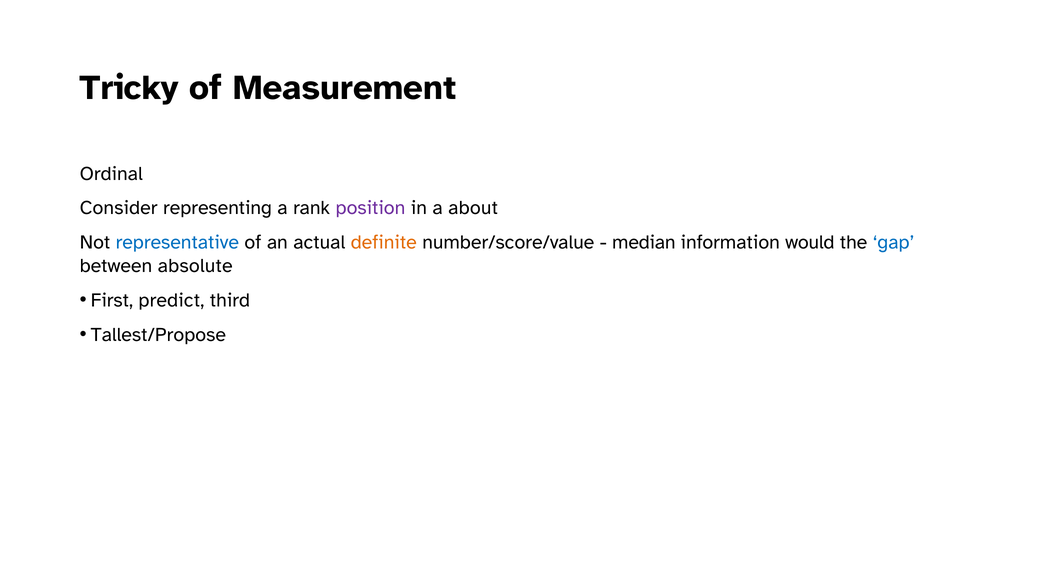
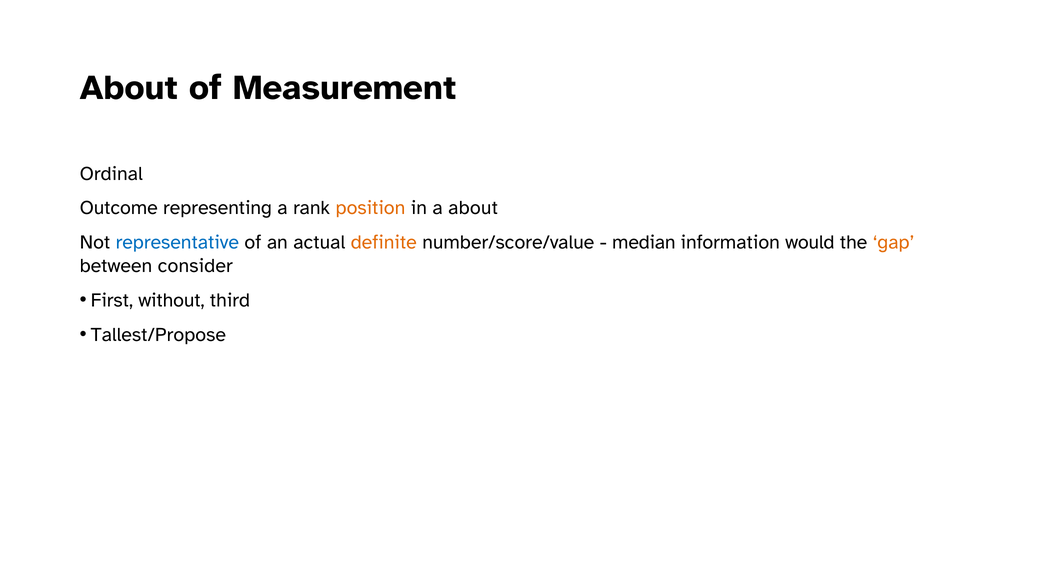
Tricky at (129, 88): Tricky -> About
Consider: Consider -> Outcome
position colour: purple -> orange
gap colour: blue -> orange
absolute: absolute -> consider
predict: predict -> without
